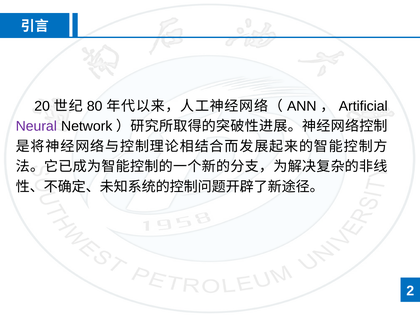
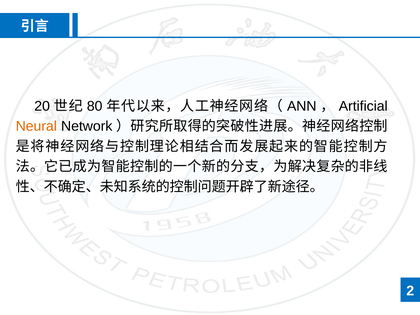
Neural colour: purple -> orange
